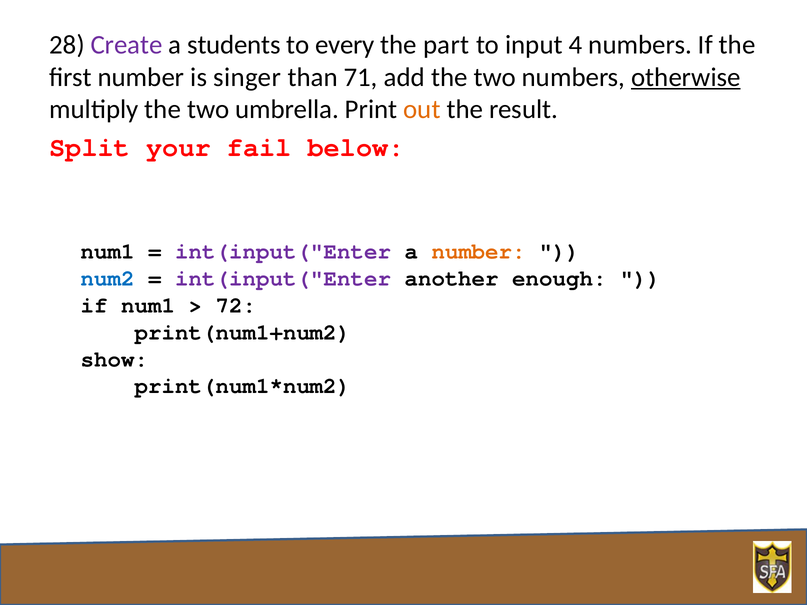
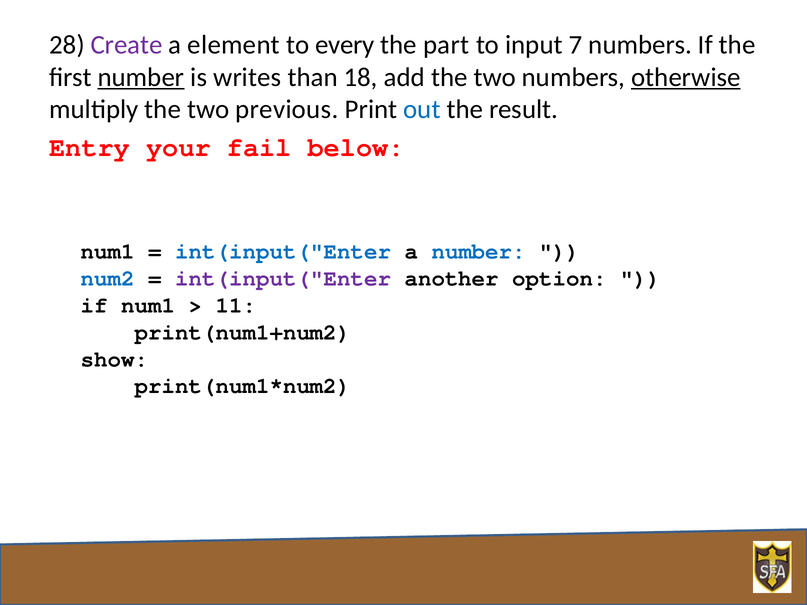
students: students -> element
4: 4 -> 7
number at (141, 77) underline: none -> present
singer: singer -> writes
71: 71 -> 18
umbrella: umbrella -> previous
out colour: orange -> blue
Split: Split -> Entry
int(input("Enter at (283, 252) colour: purple -> blue
number at (479, 252) colour: orange -> blue
enough: enough -> option
72: 72 -> 11
